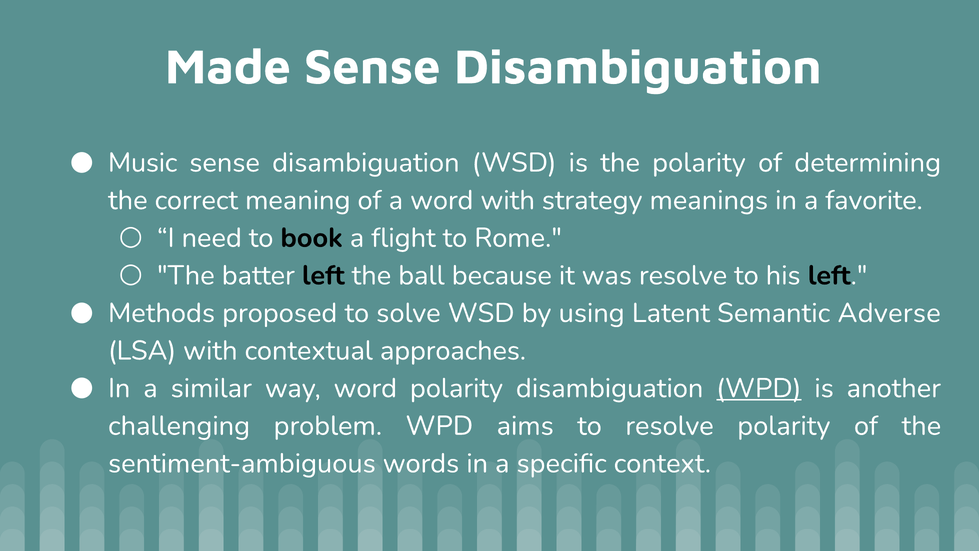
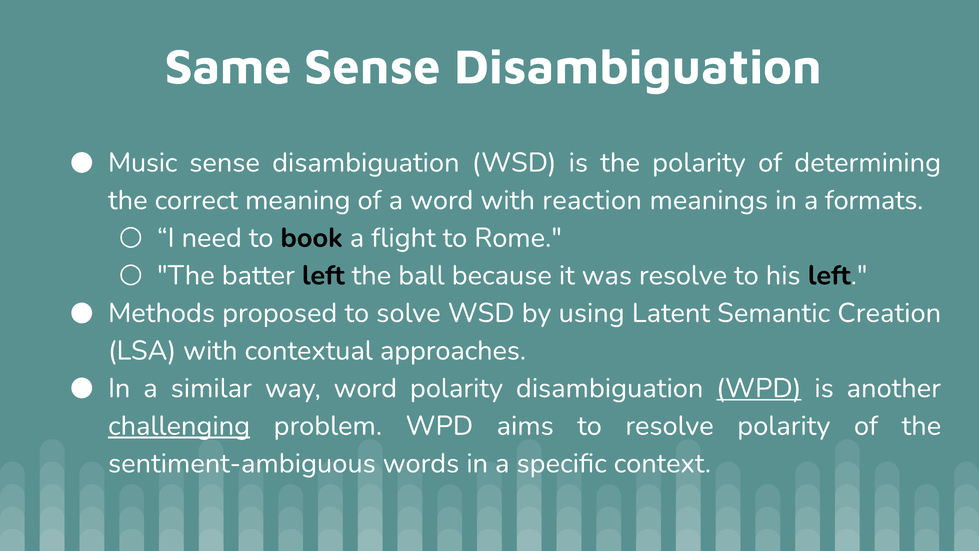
Made: Made -> Same
strategy: strategy -> reaction
favorite: favorite -> formats
Adverse: Adverse -> Creation
challenging underline: none -> present
